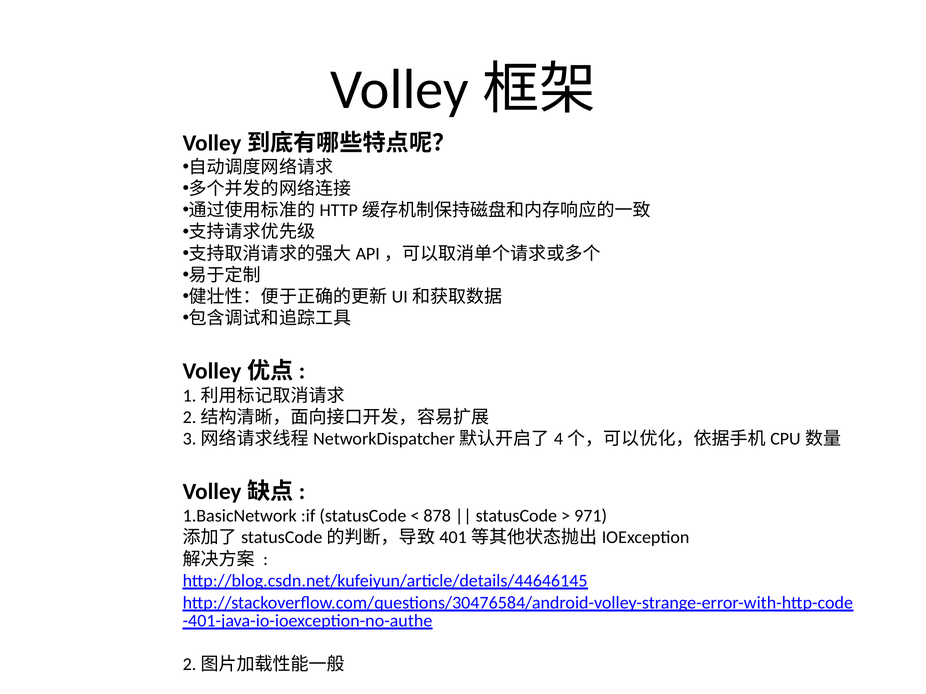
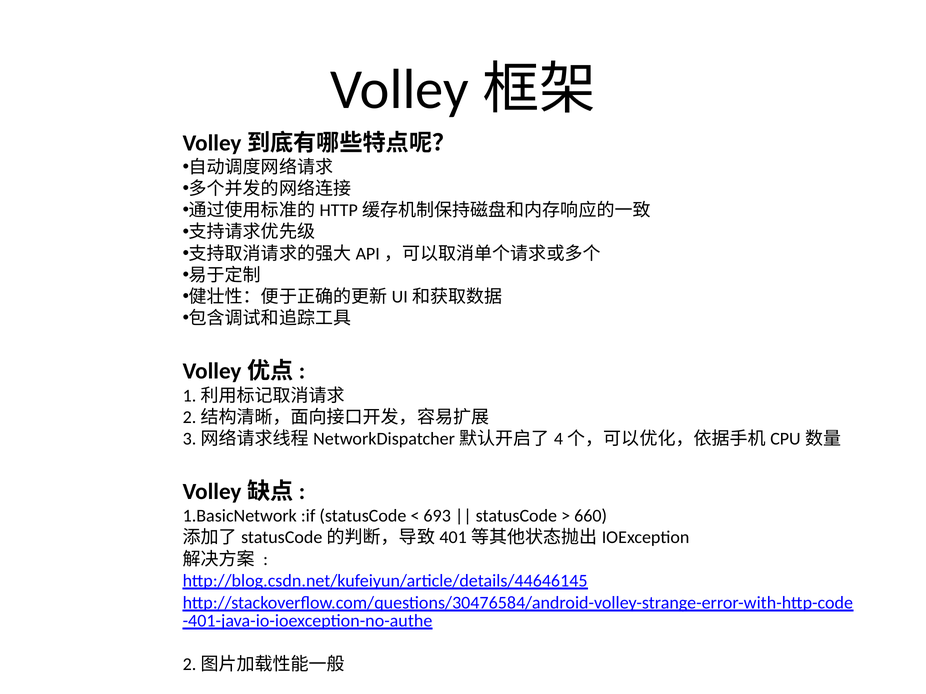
878: 878 -> 693
971: 971 -> 660
